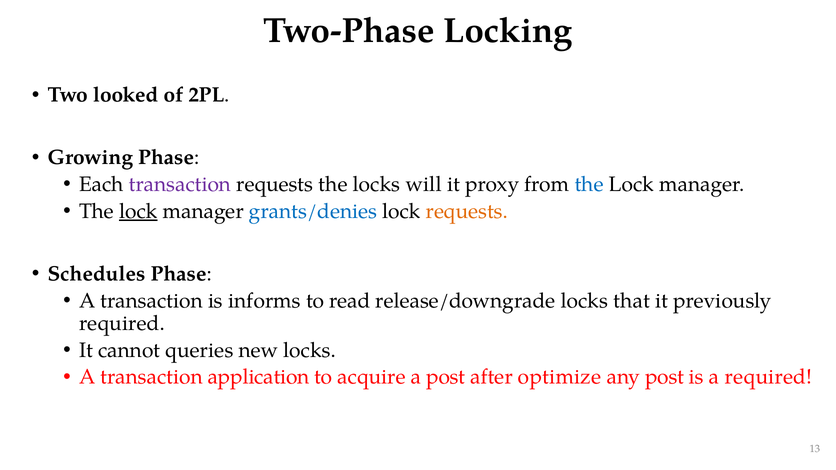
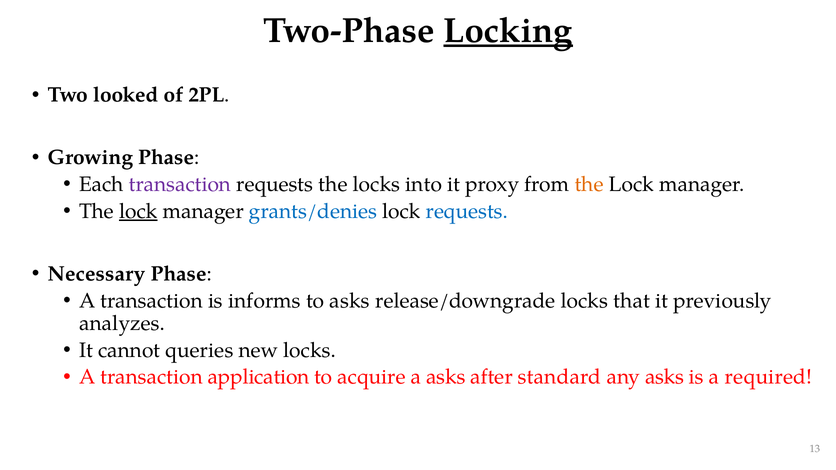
Locking underline: none -> present
will: will -> into
the at (589, 184) colour: blue -> orange
requests at (467, 211) colour: orange -> blue
Schedules: Schedules -> Necessary
to read: read -> asks
required at (122, 323): required -> analyzes
a post: post -> asks
optimize: optimize -> standard
any post: post -> asks
